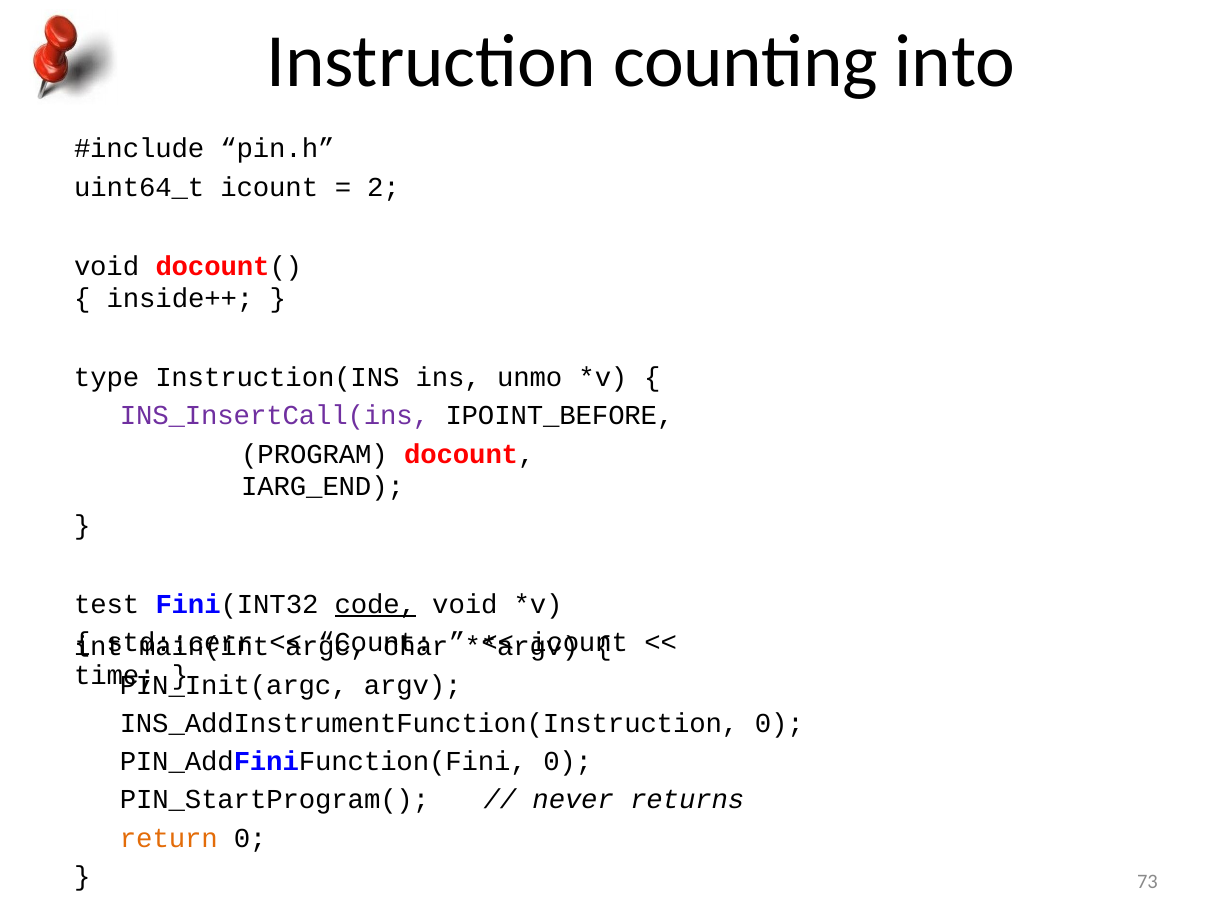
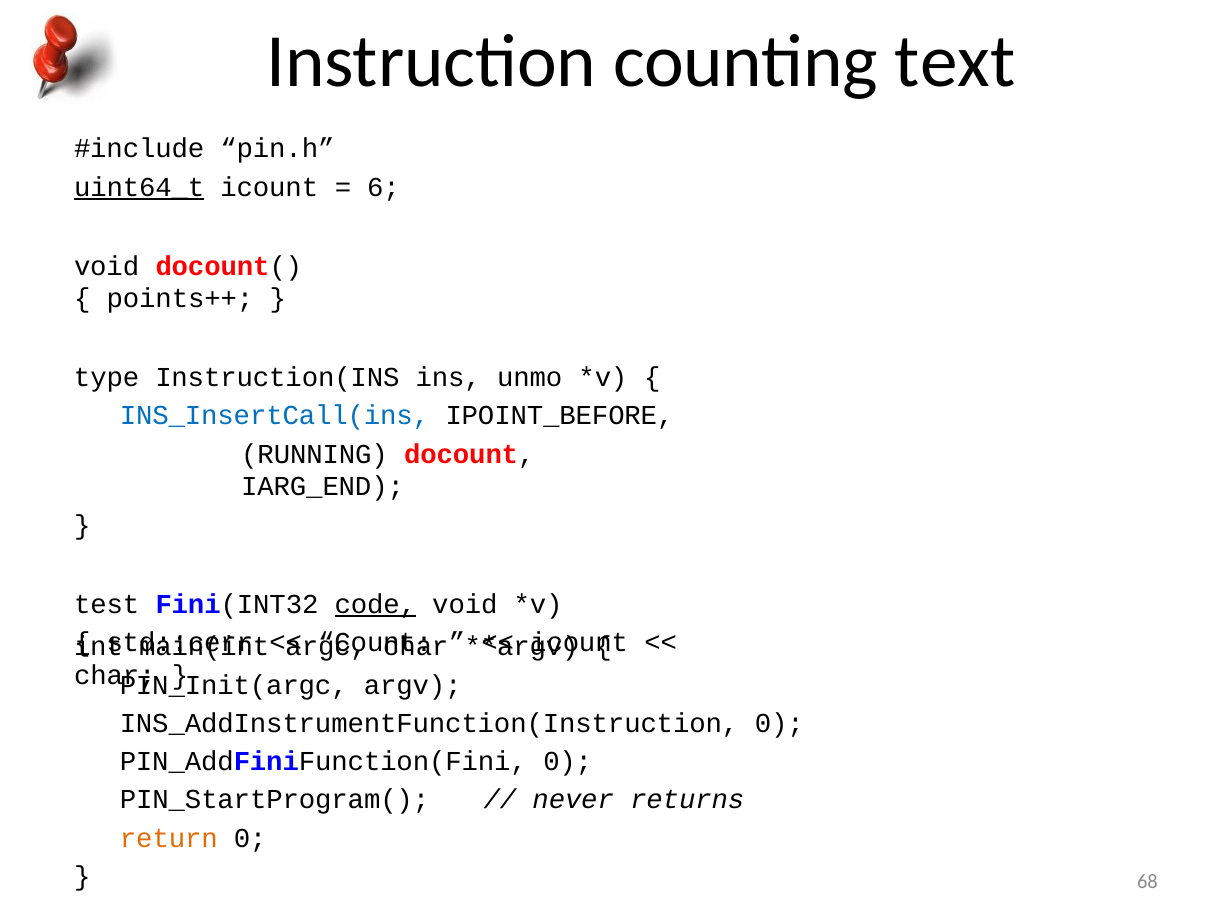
into: into -> text
uint64_t underline: none -> present
2: 2 -> 6
inside++: inside++ -> points++
INS_InsertCall(ins colour: purple -> blue
PROGRAM: PROGRAM -> RUNNING
time at (115, 675): time -> char
73: 73 -> 68
